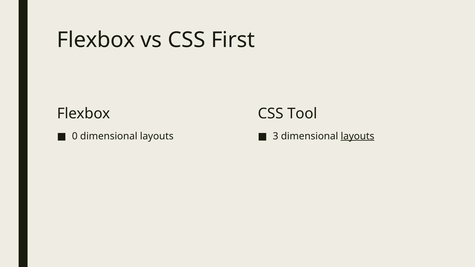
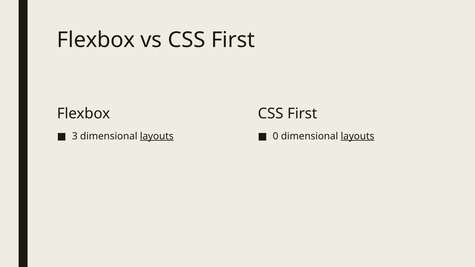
Tool at (302, 114): Tool -> First
0: 0 -> 3
layouts at (157, 136) underline: none -> present
3: 3 -> 0
